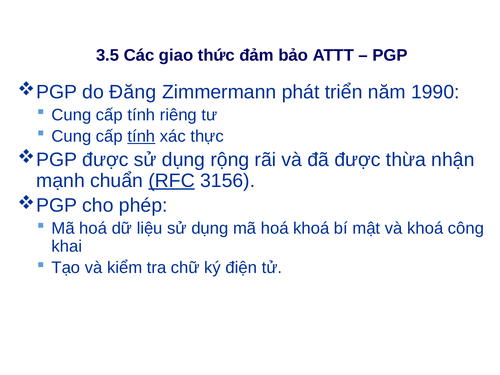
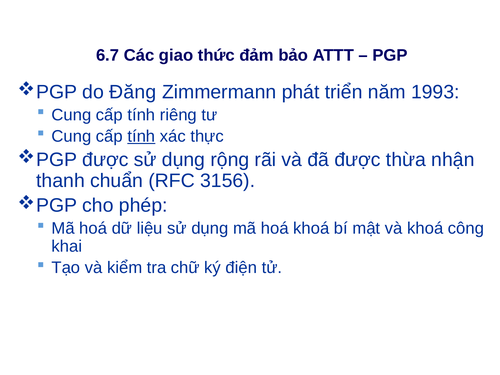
3.5: 3.5 -> 6.7
1990: 1990 -> 1993
mạnh: mạnh -> thanh
RFC underline: present -> none
